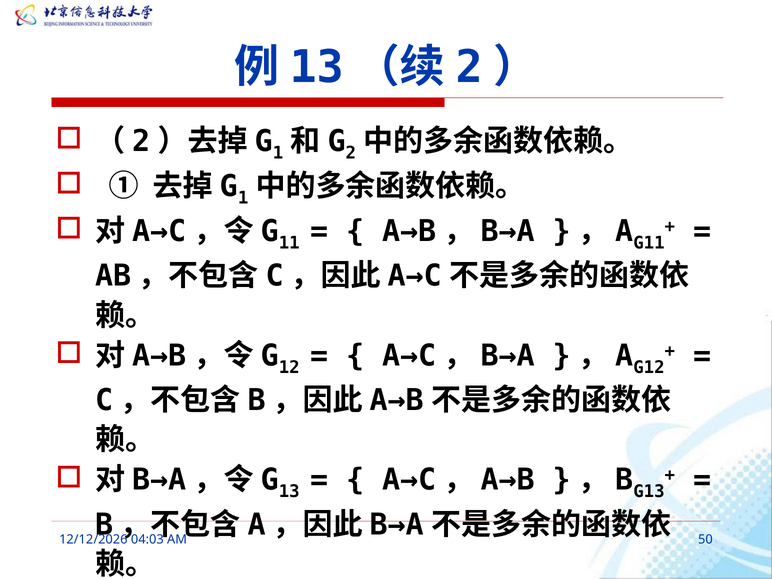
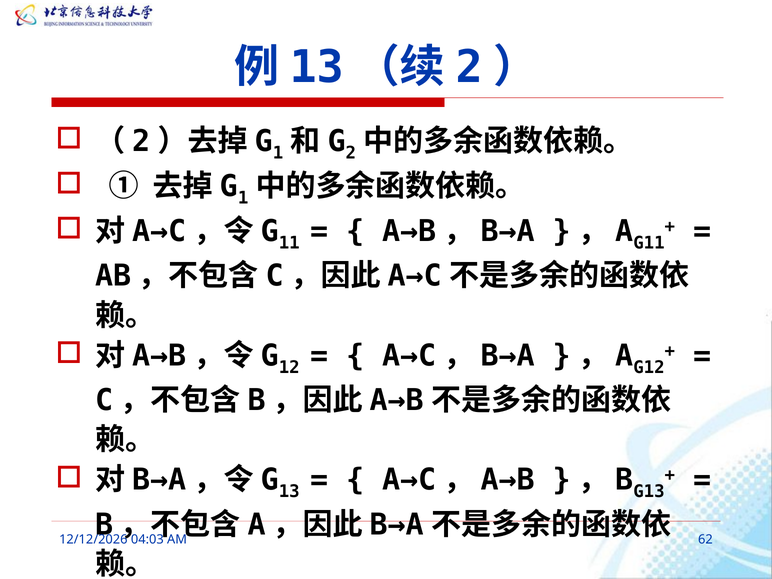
50: 50 -> 62
